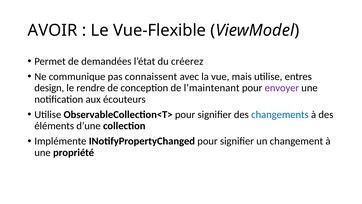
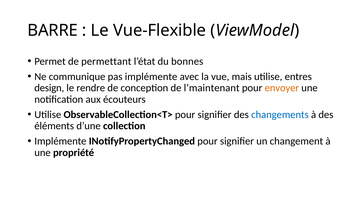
AVOIR: AVOIR -> BARRE
demandées: demandées -> permettant
créerez: créerez -> bonnes
pas connaissent: connaissent -> implémente
envoyer colour: purple -> orange
